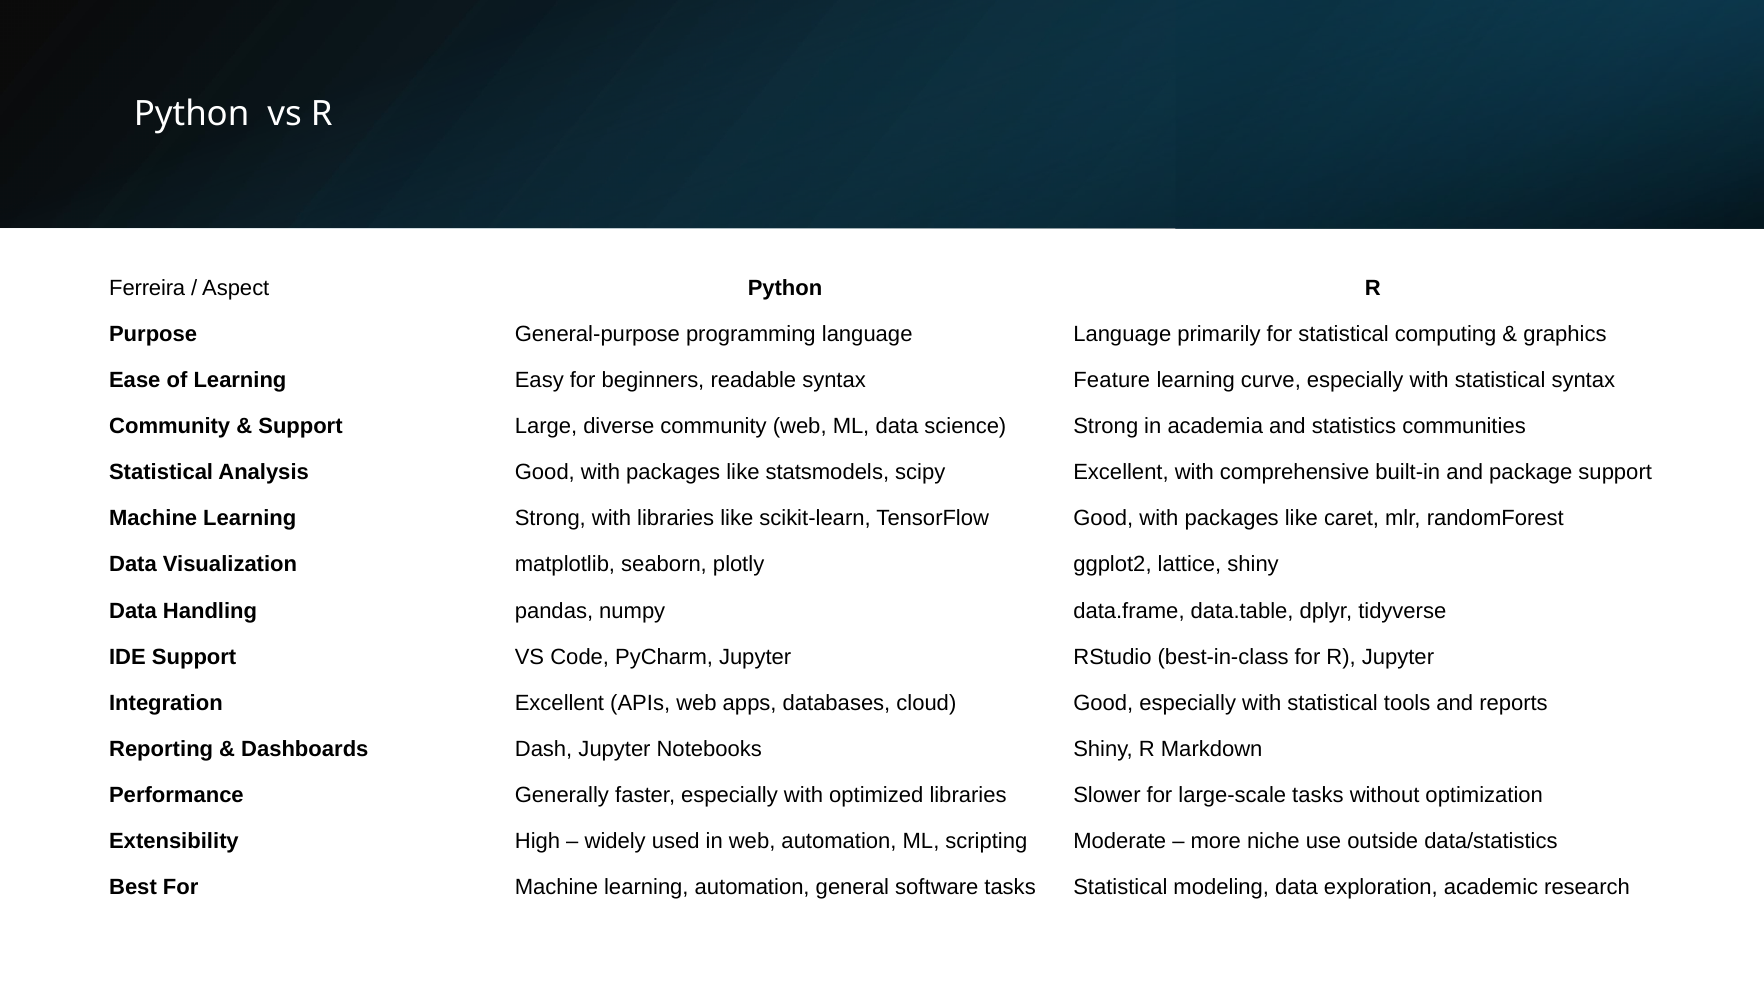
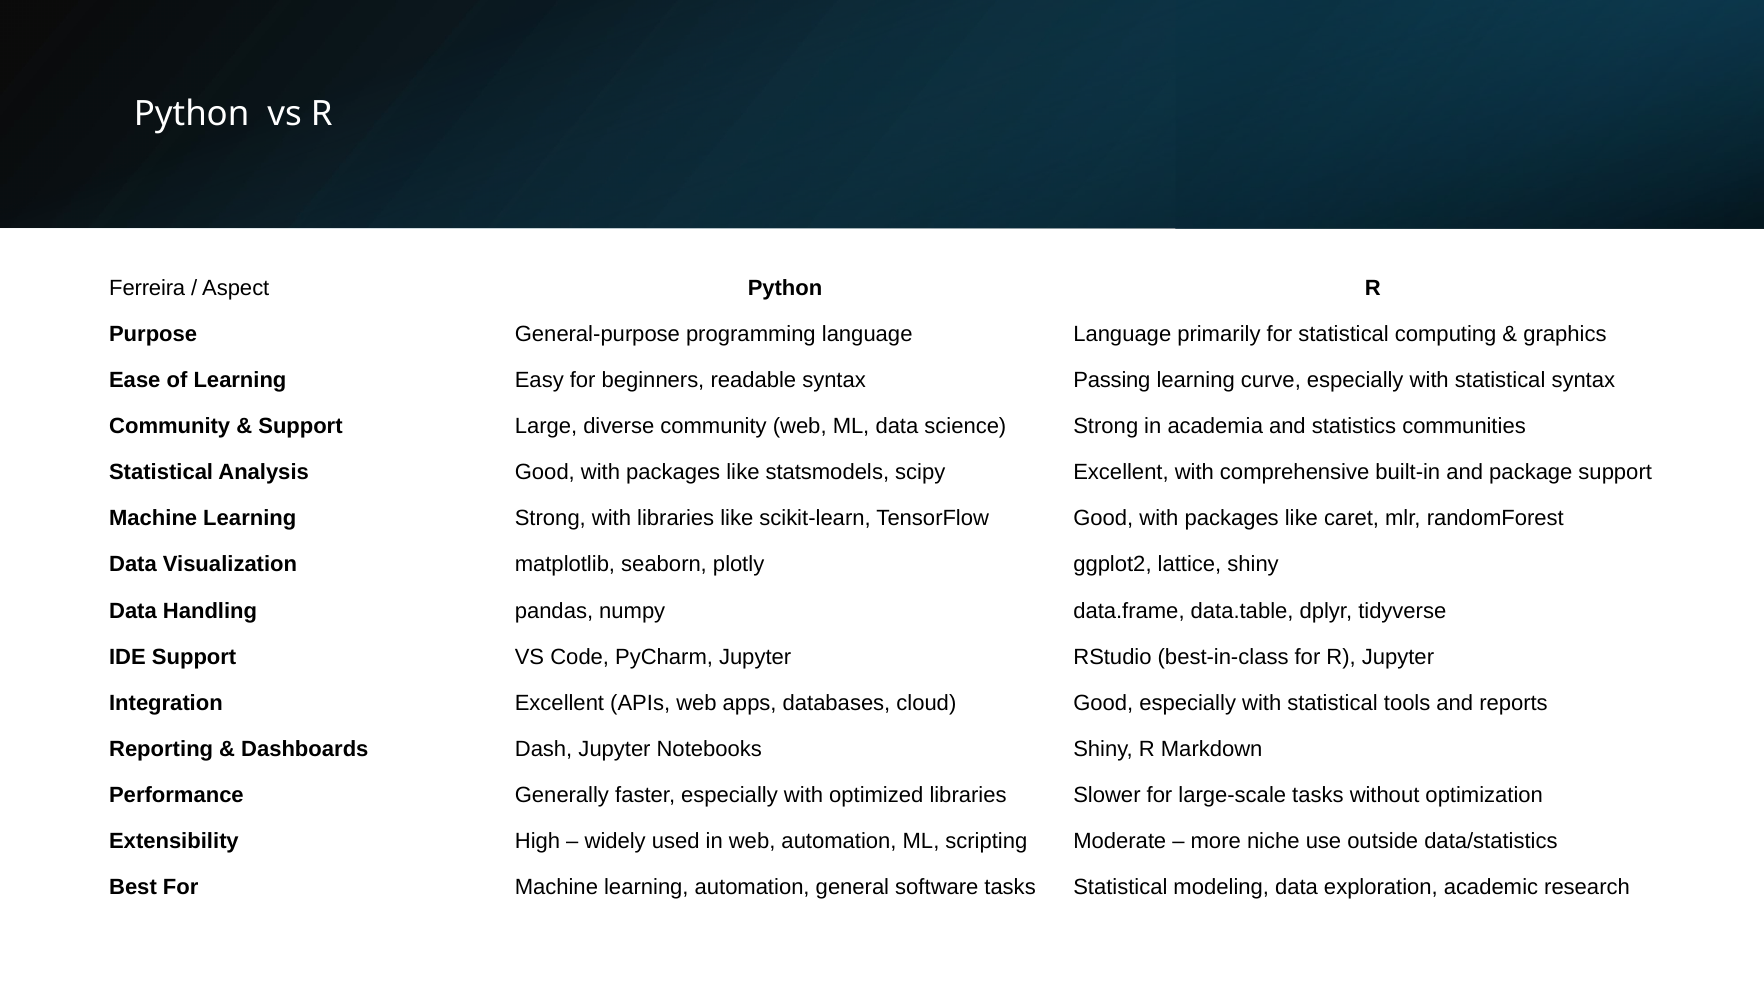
Feature: Feature -> Passing
